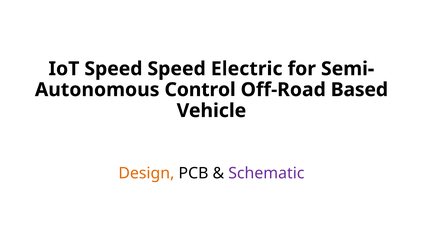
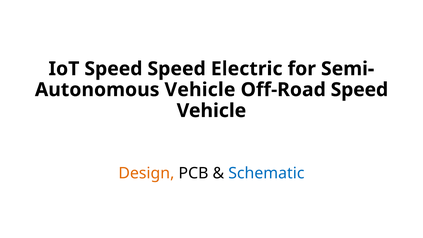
Control at (200, 90): Control -> Vehicle
Off-Road Based: Based -> Speed
Schematic colour: purple -> blue
